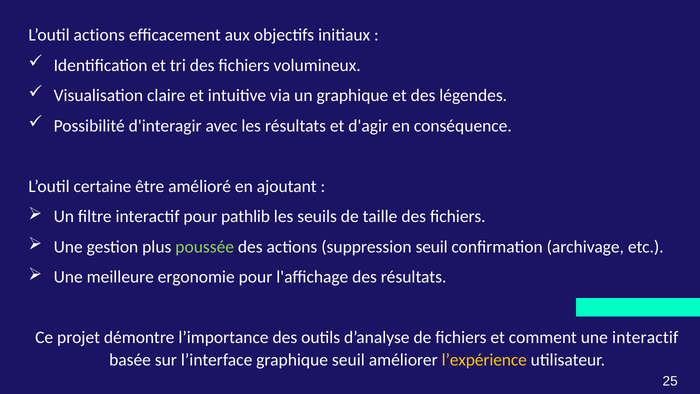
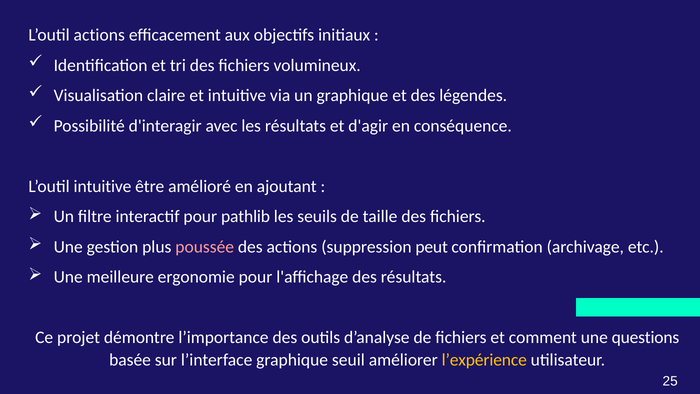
L’outil certaine: certaine -> intuitive
poussée colour: light green -> pink
suppression seuil: seuil -> peut
une interactif: interactif -> questions
